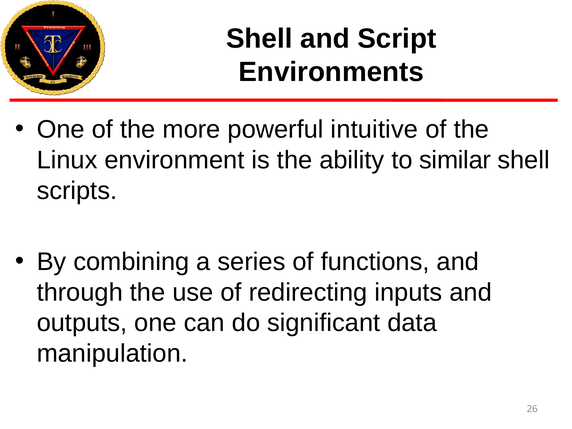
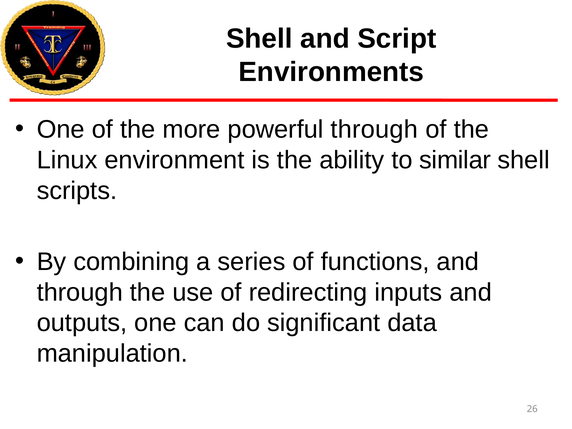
powerful intuitive: intuitive -> through
